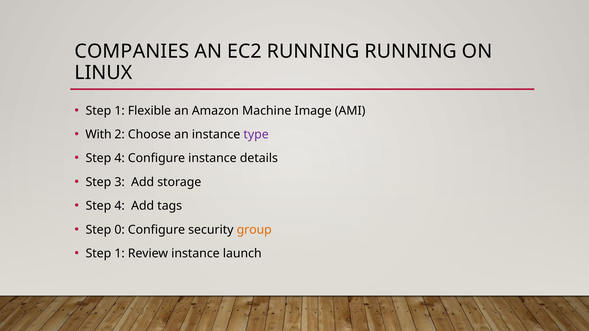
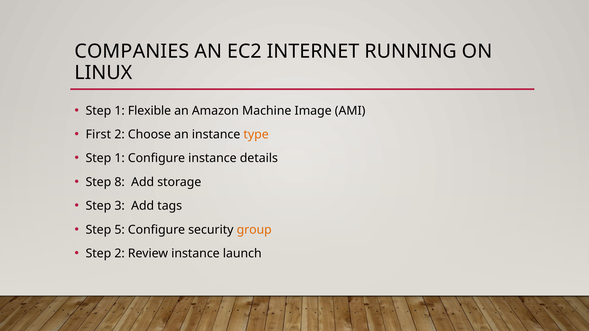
EC2 RUNNING: RUNNING -> INTERNET
With: With -> First
type colour: purple -> orange
4 at (120, 158): 4 -> 1
3: 3 -> 8
4 at (120, 206): 4 -> 3
0: 0 -> 5
1 at (120, 254): 1 -> 2
